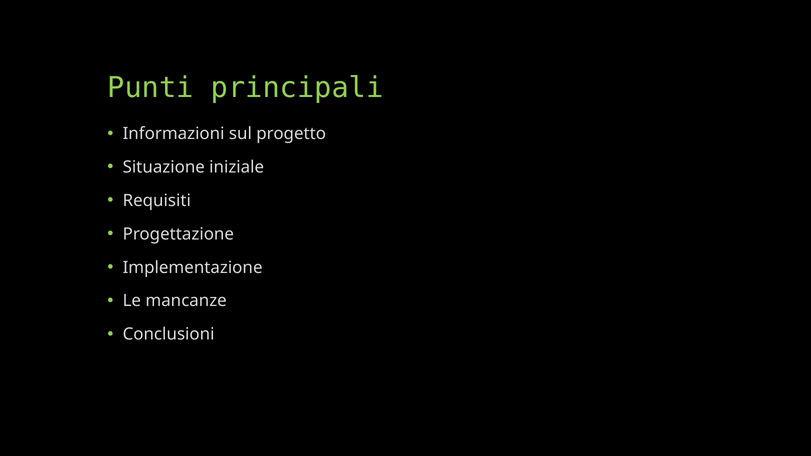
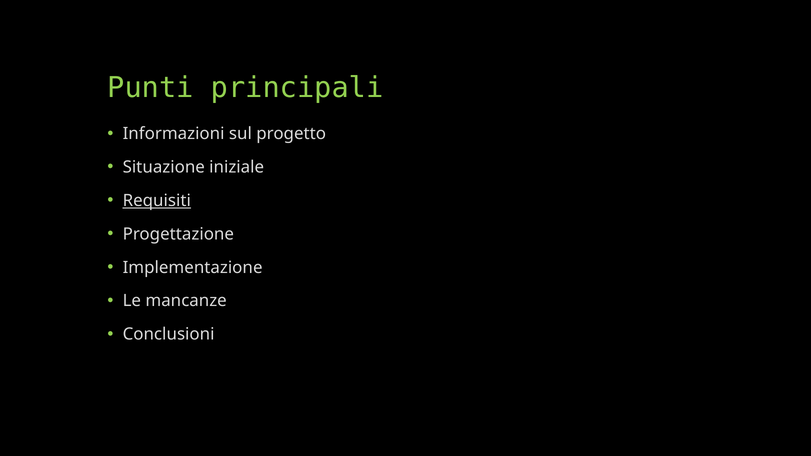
Requisiti underline: none -> present
